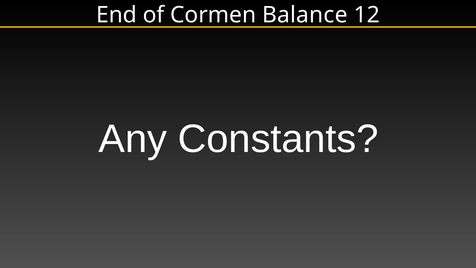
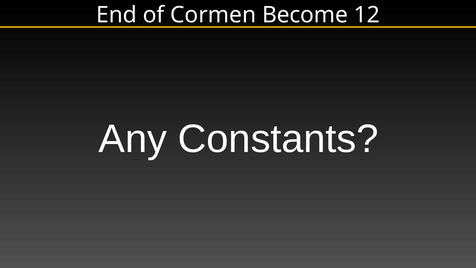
Balance: Balance -> Become
